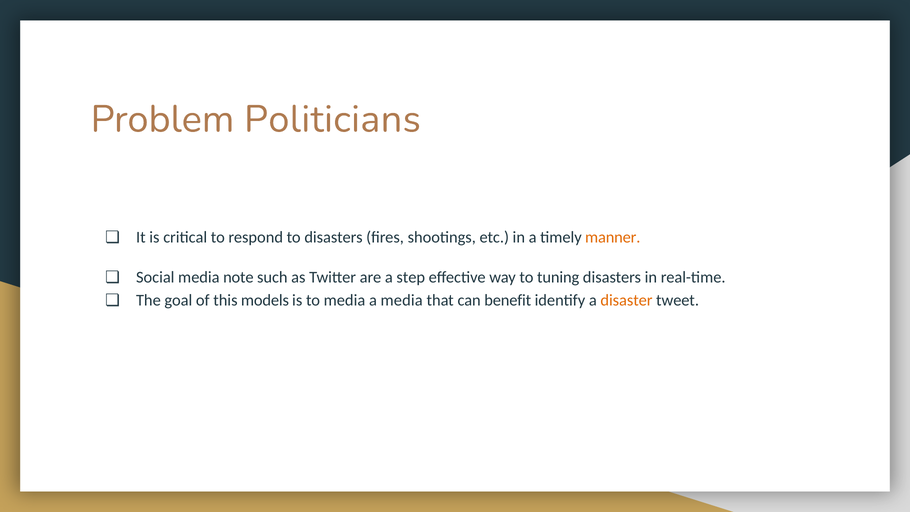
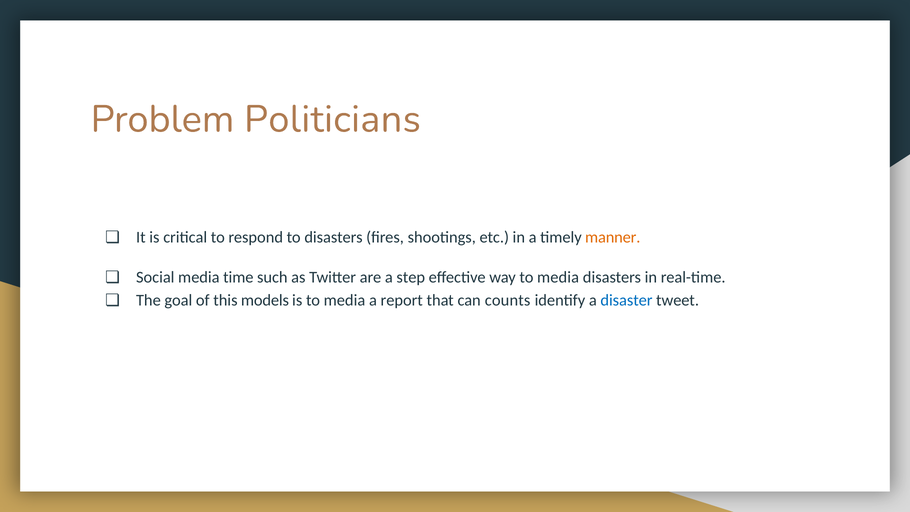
note: note -> time
way to tuning: tuning -> media
a media: media -> report
benefit: benefit -> counts
disaster colour: orange -> blue
